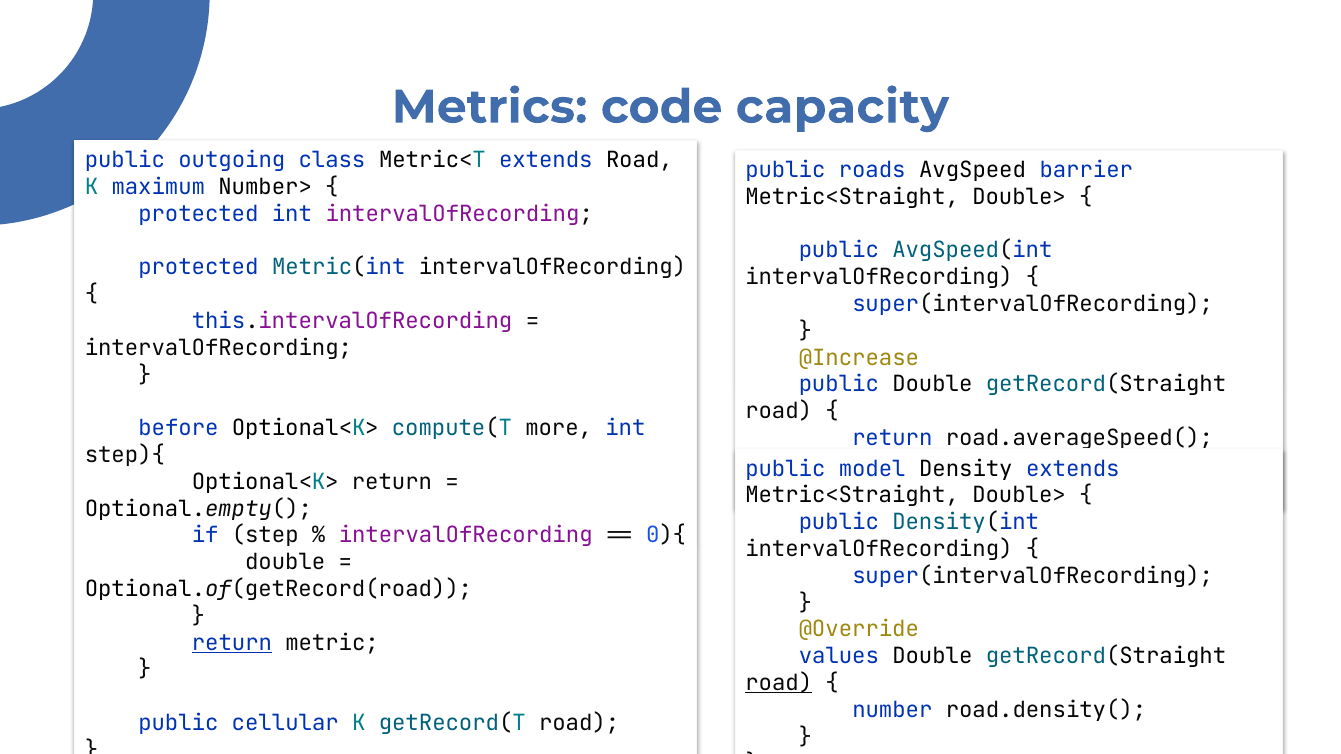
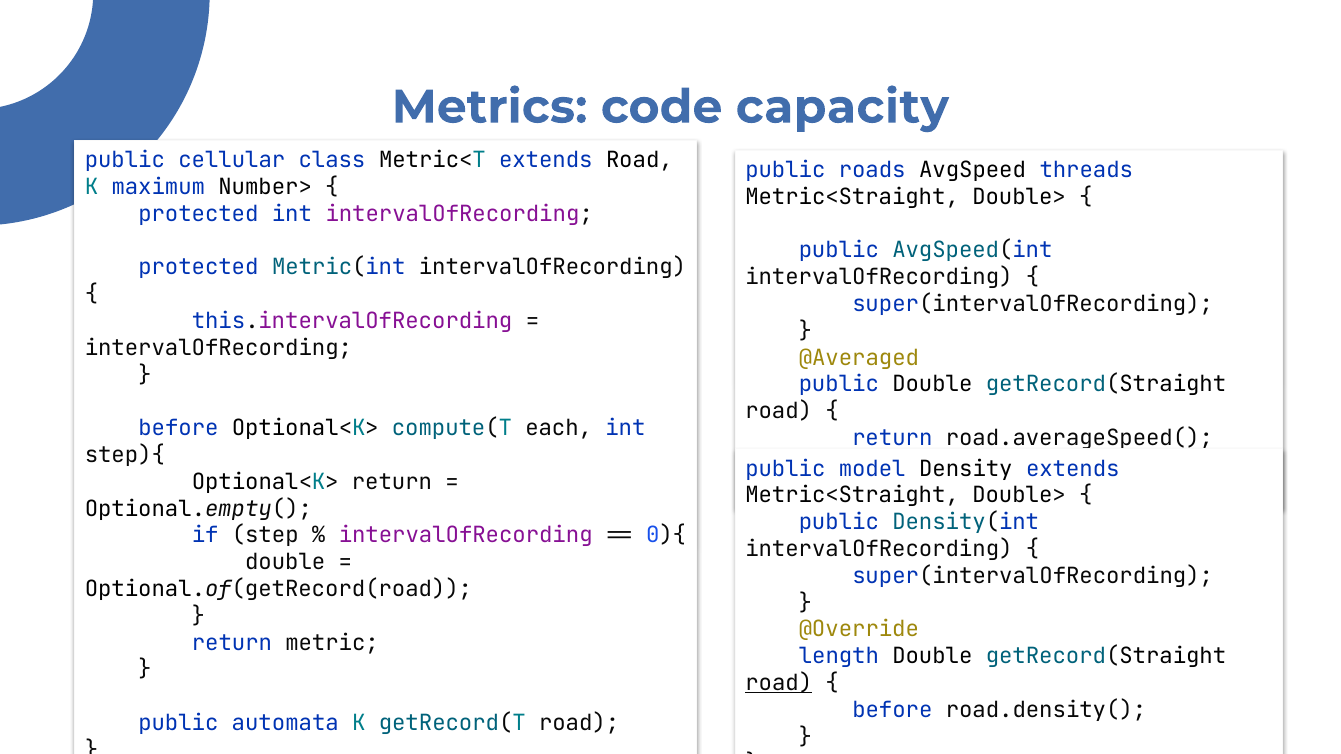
outgoing: outgoing -> cellular
barrier: barrier -> threads
@Increase: @Increase -> @Averaged
more: more -> each
return at (232, 643) underline: present -> none
values: values -> length
number at (892, 710): number -> before
cellular: cellular -> automata
